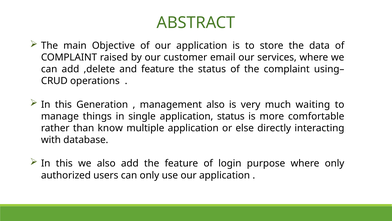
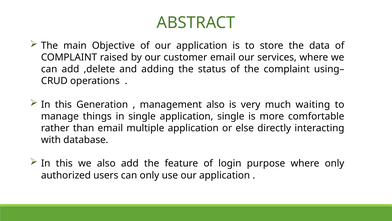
and feature: feature -> adding
application status: status -> single
than know: know -> email
